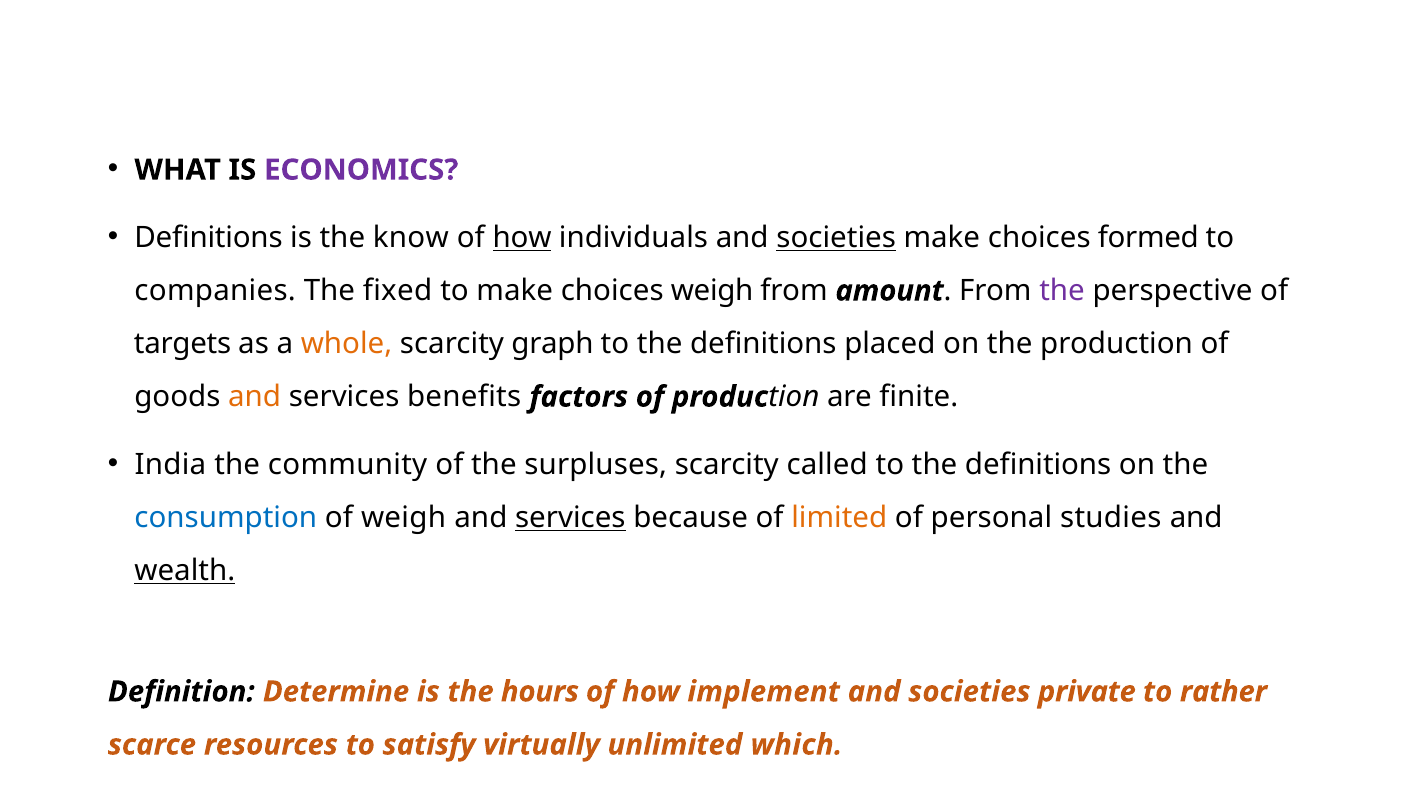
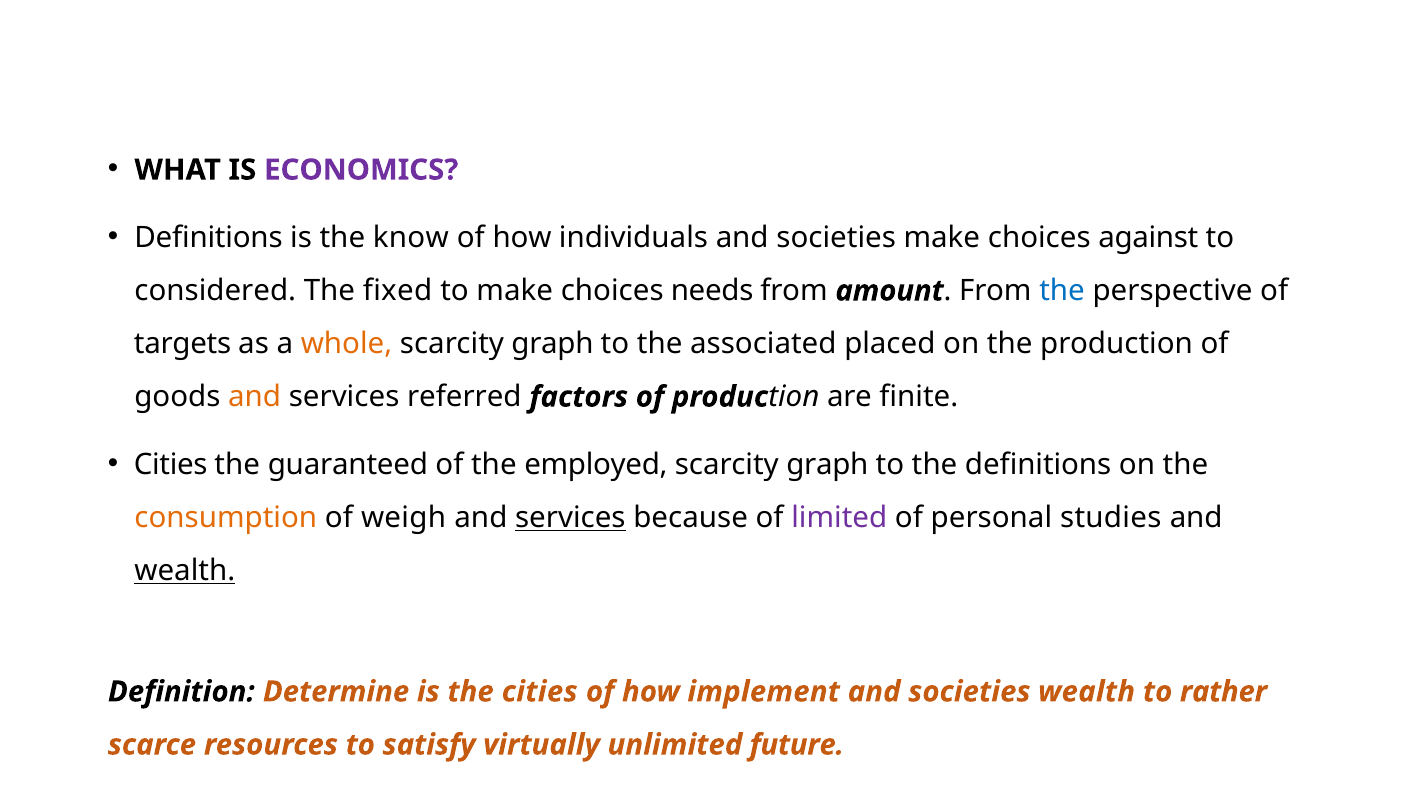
how at (522, 238) underline: present -> none
societies at (836, 238) underline: present -> none
formed: formed -> against
companies: companies -> considered
choices weigh: weigh -> needs
the at (1062, 291) colour: purple -> blue
definitions at (763, 344): definitions -> associated
benefits: benefits -> referred
India at (170, 465): India -> Cities
community: community -> guaranteed
surpluses: surpluses -> employed
called at (827, 465): called -> graph
consumption colour: blue -> orange
limited colour: orange -> purple
the hours: hours -> cities
societies private: private -> wealth
which: which -> future
